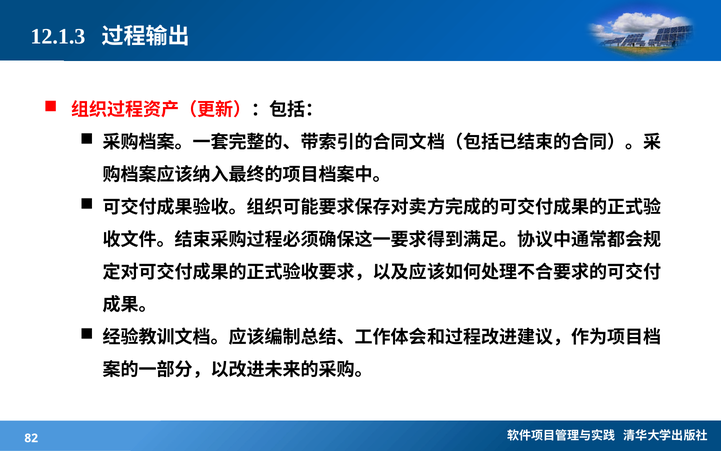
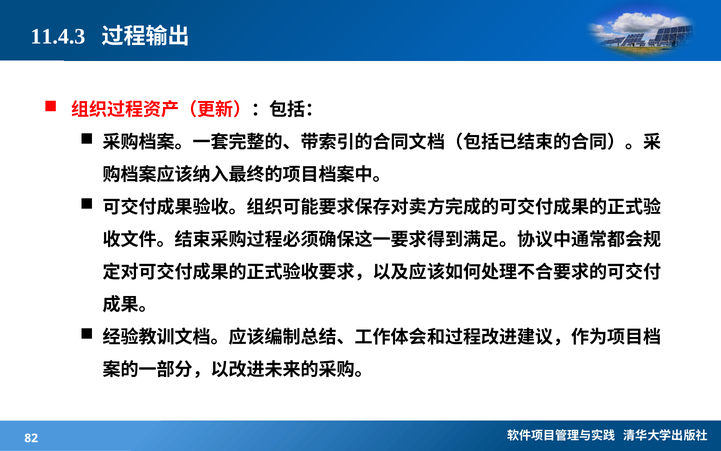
12.1.3: 12.1.3 -> 11.4.3
